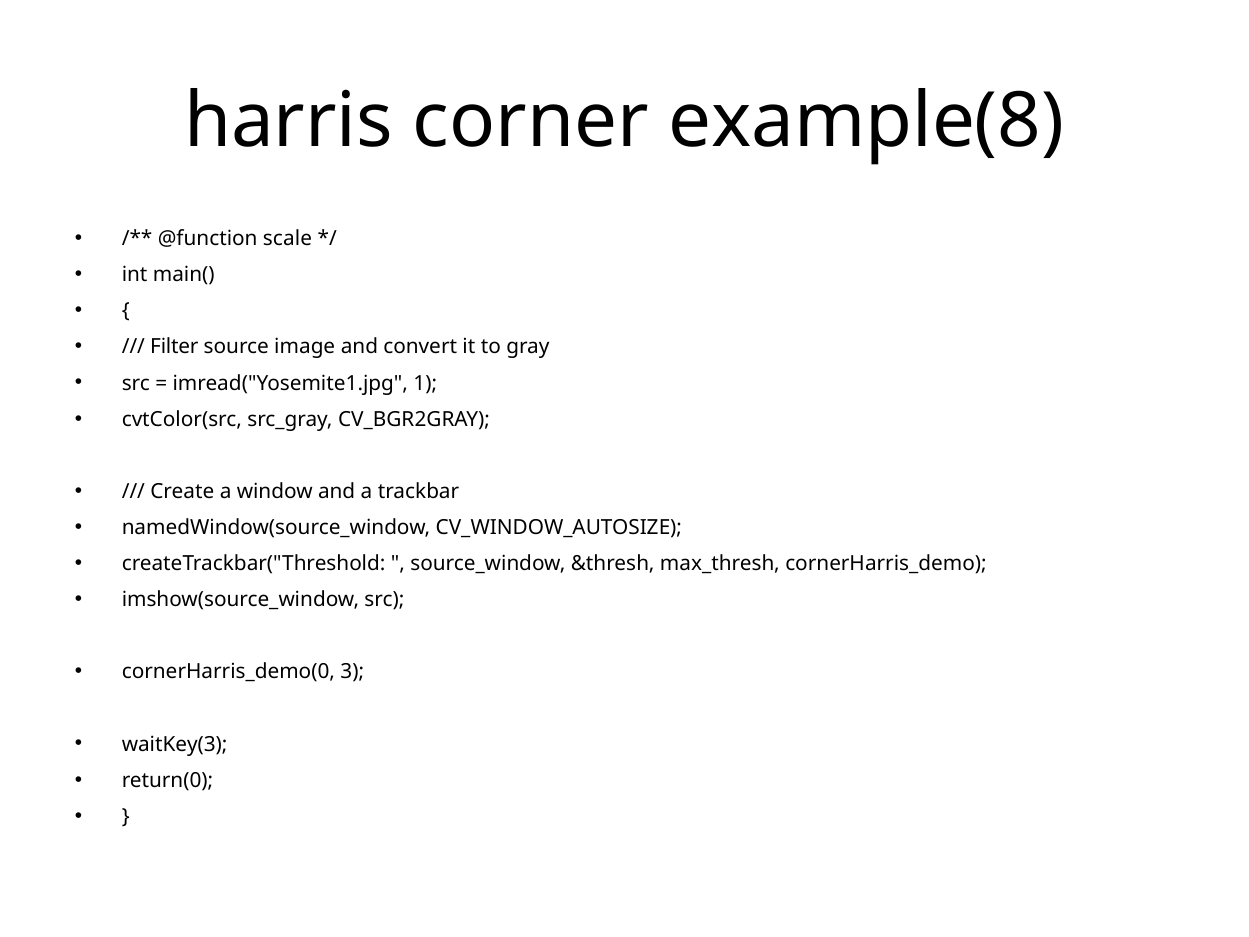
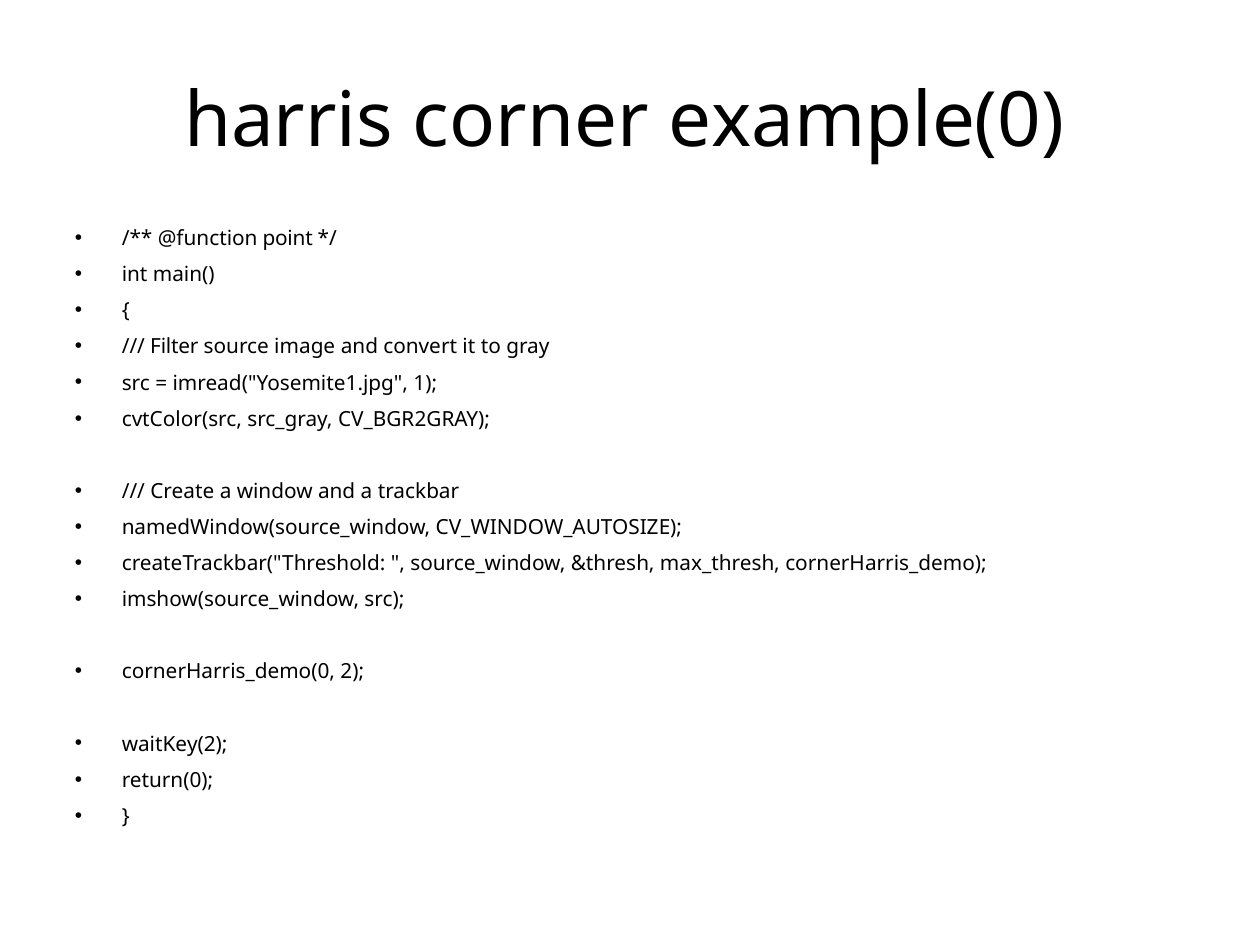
example(8: example(8 -> example(0
scale: scale -> point
3: 3 -> 2
waitKey(3: waitKey(3 -> waitKey(2
